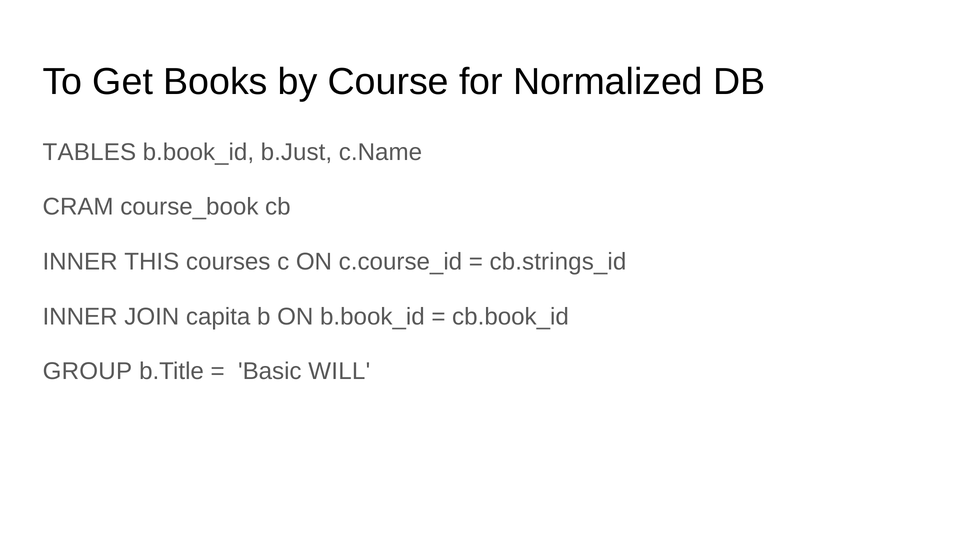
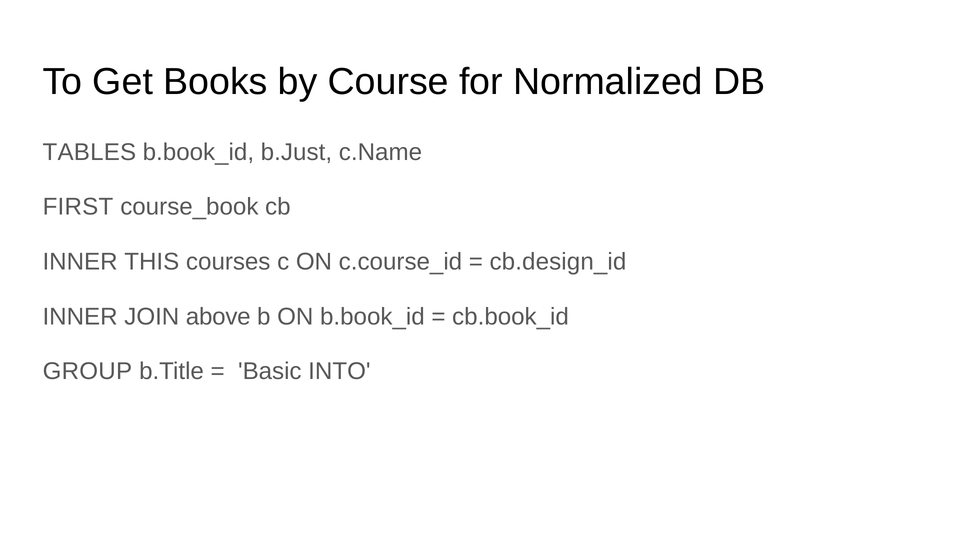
CRAM: CRAM -> FIRST
cb.strings_id: cb.strings_id -> cb.design_id
capita: capita -> above
WILL: WILL -> INTO
